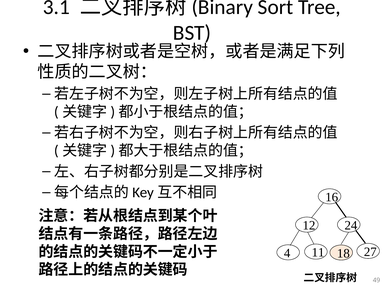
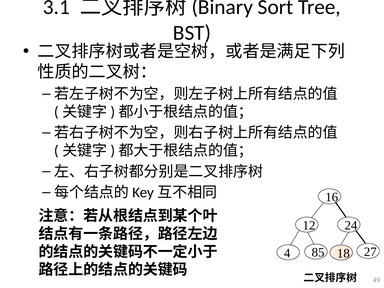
11: 11 -> 85
